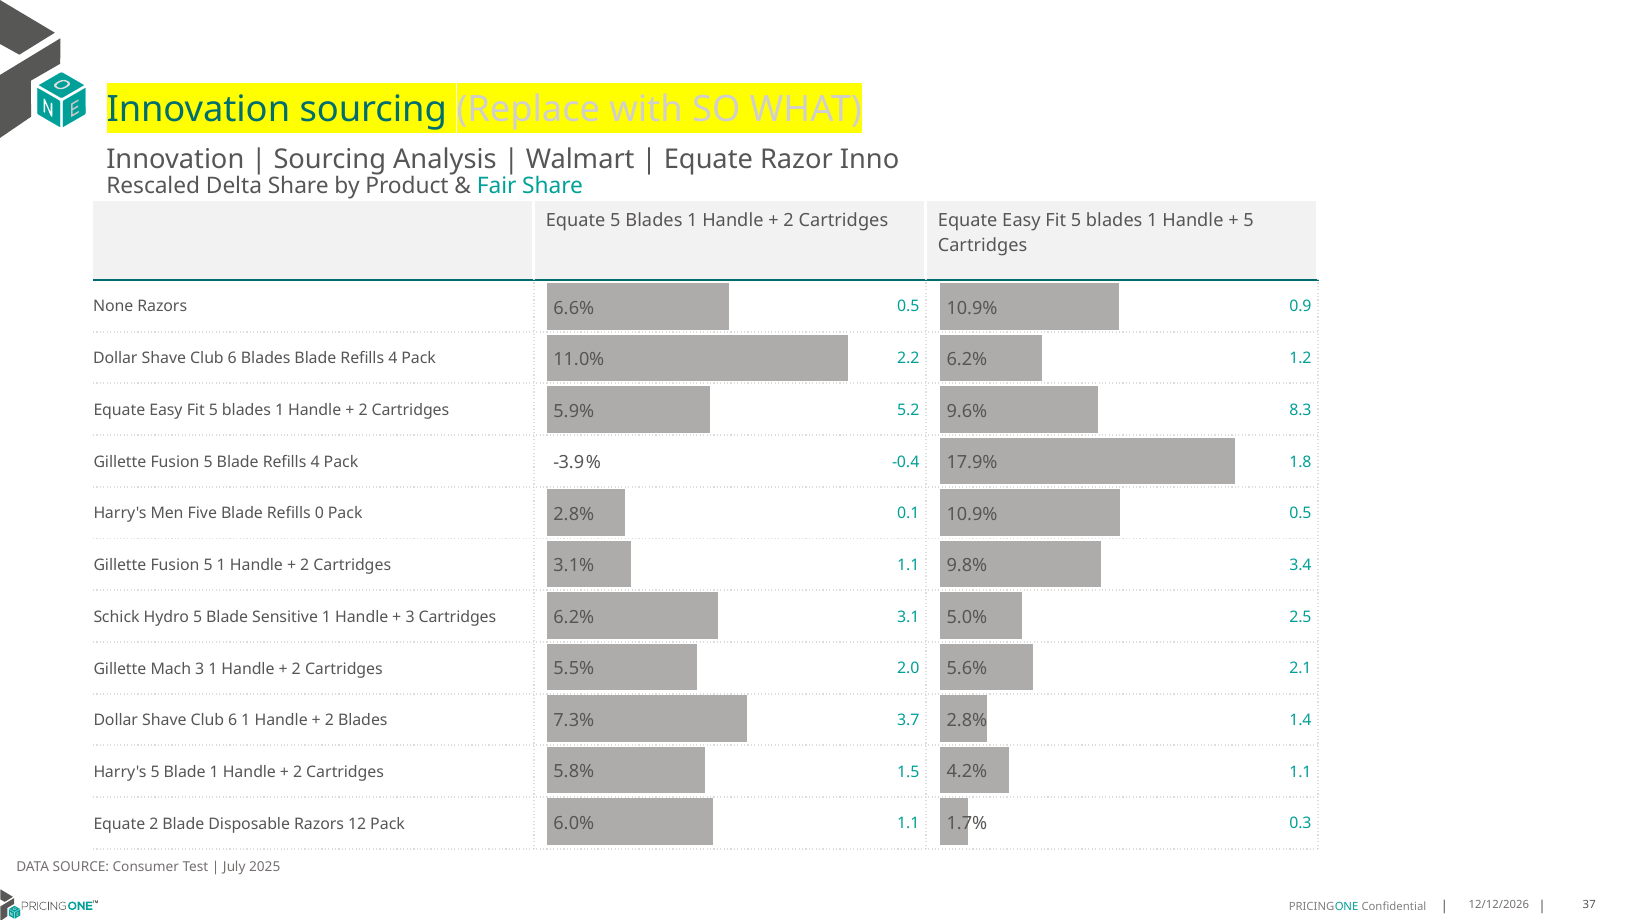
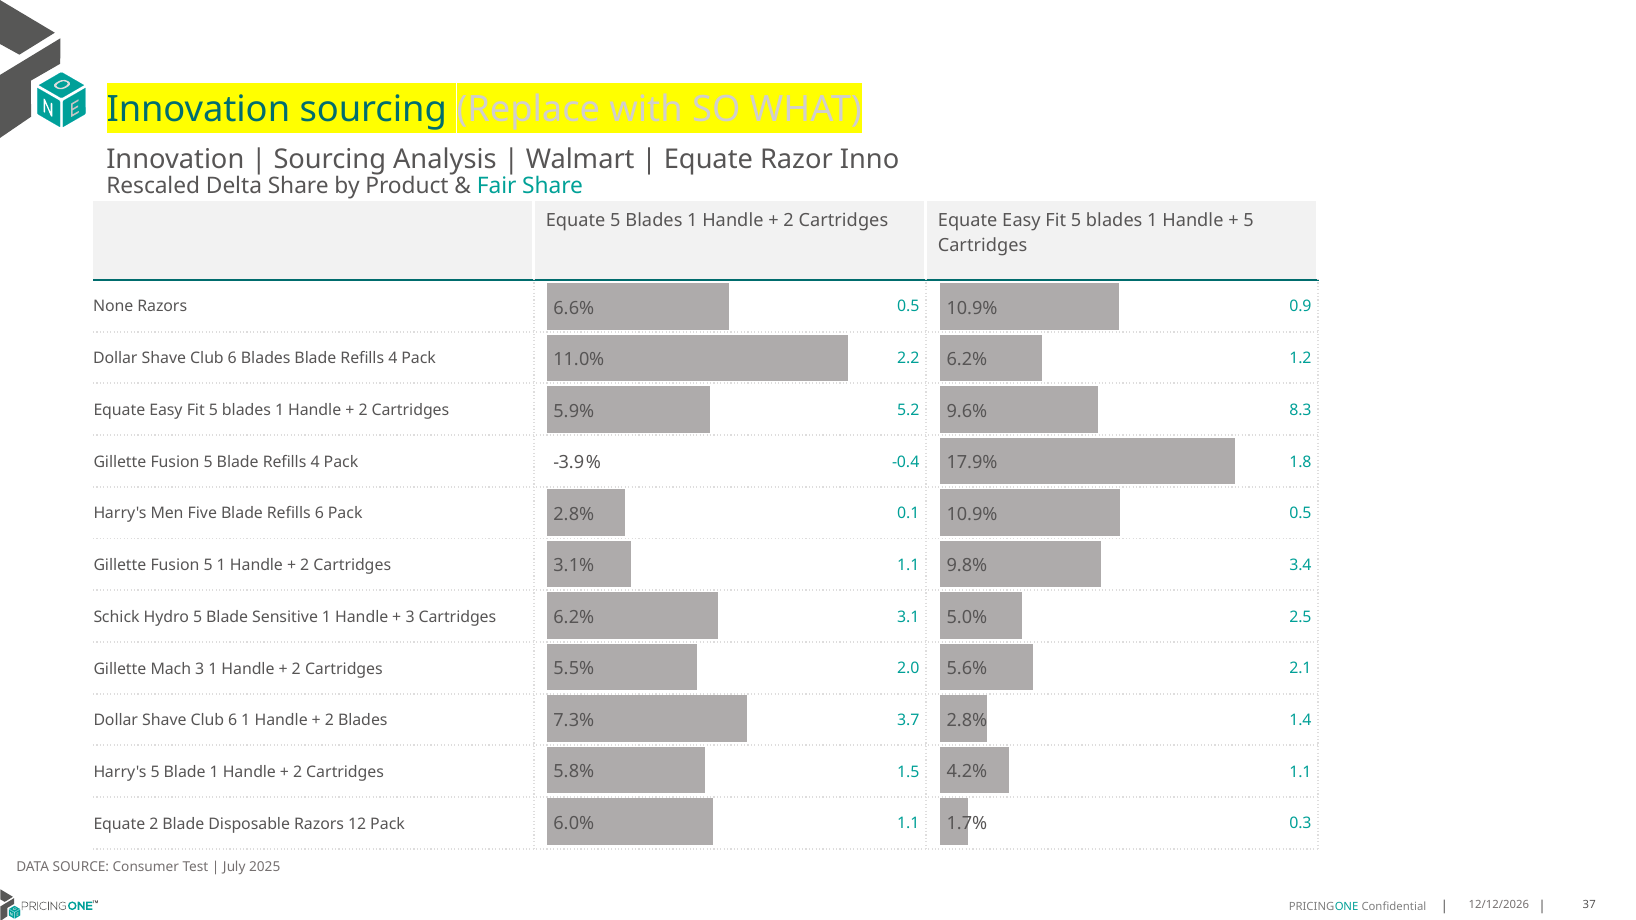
Refills 0: 0 -> 6
